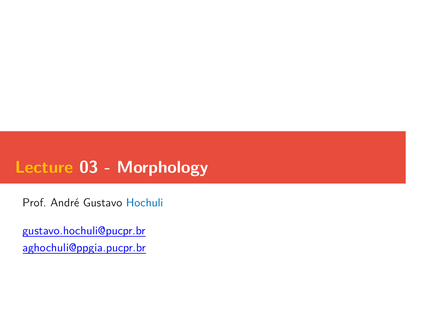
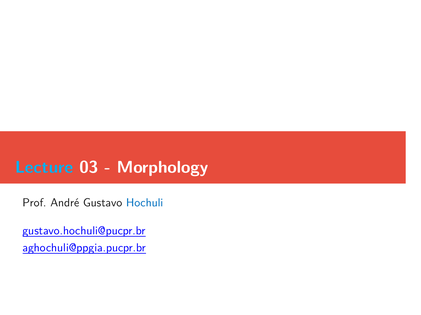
Lecture colour: yellow -> light blue
